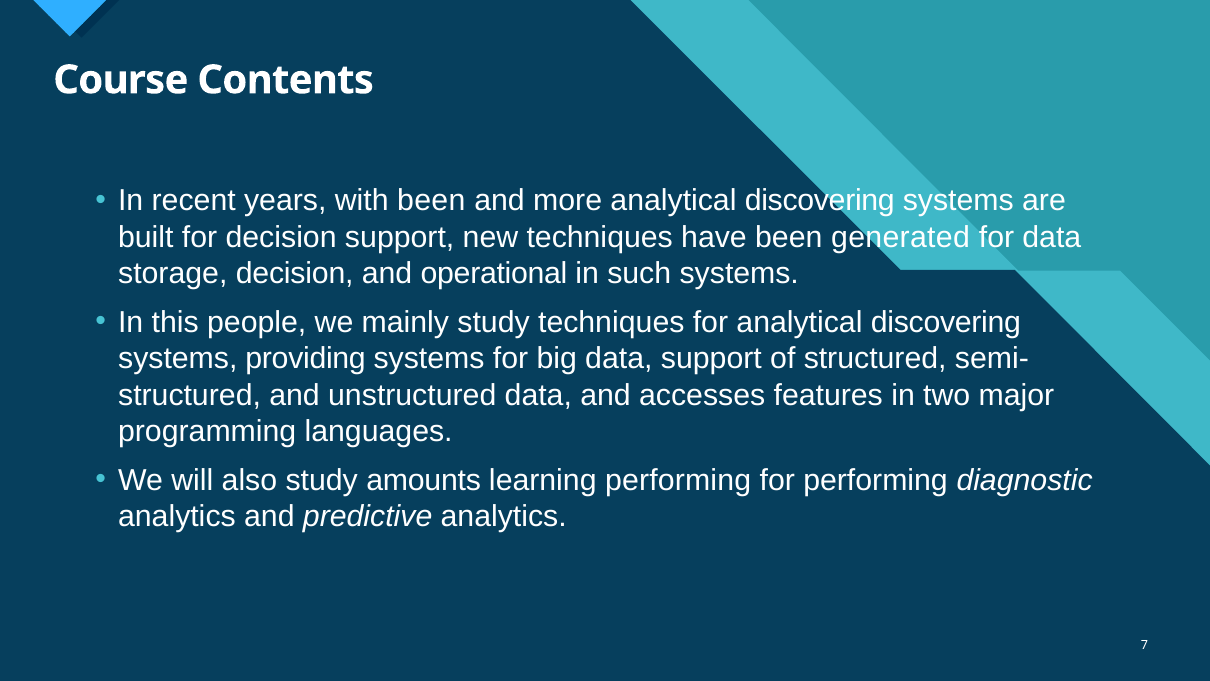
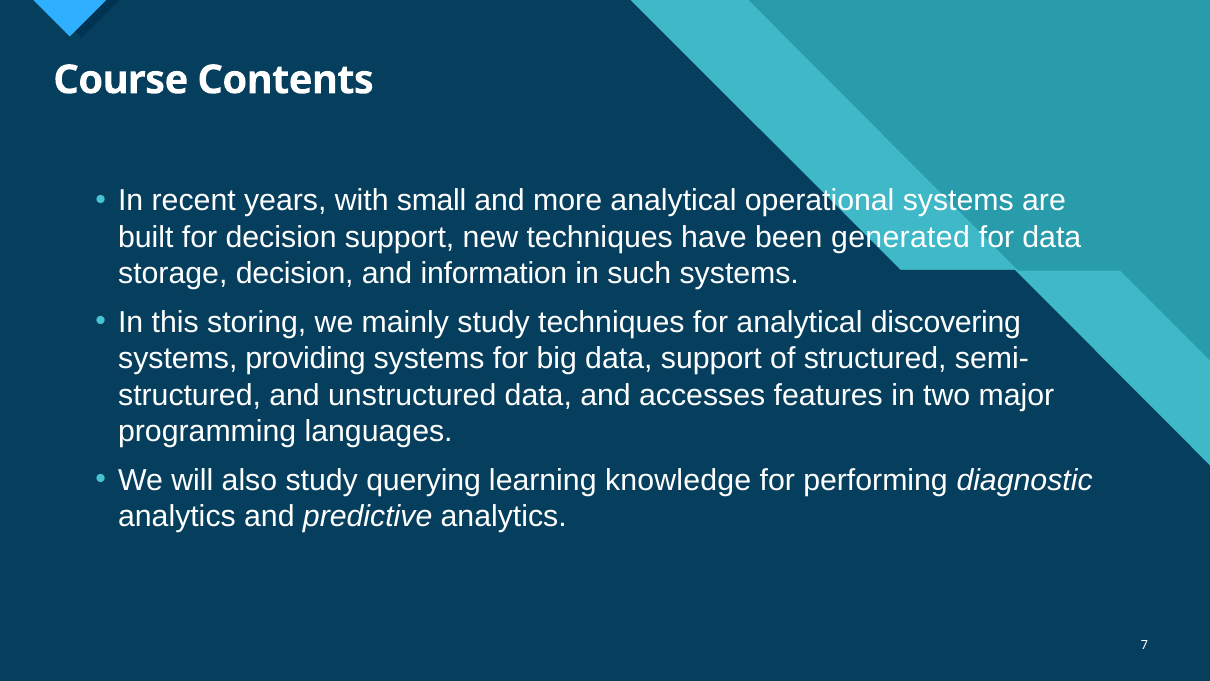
with been: been -> small
more analytical discovering: discovering -> operational
operational: operational -> information
people: people -> storing
amounts: amounts -> querying
learning performing: performing -> knowledge
